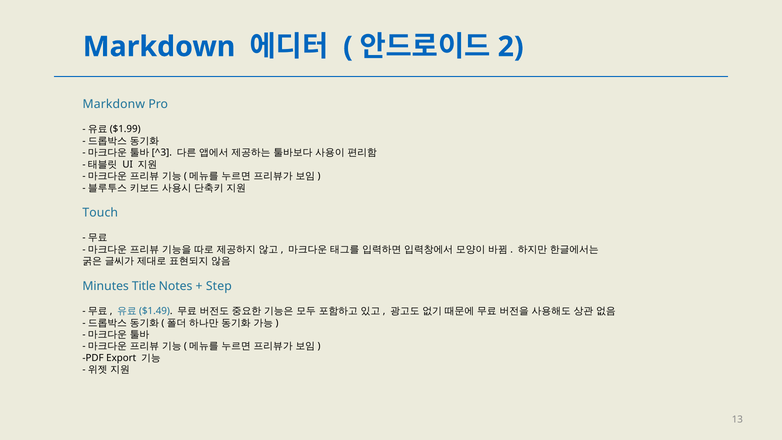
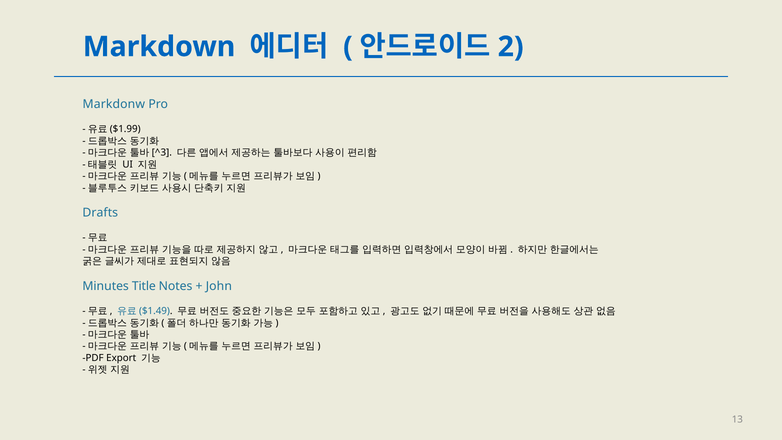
Touch: Touch -> Drafts
Step: Step -> John
